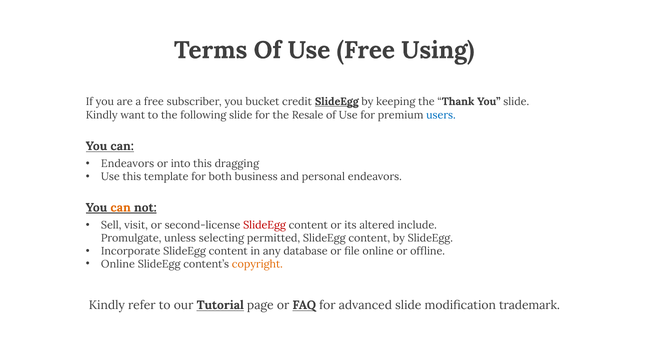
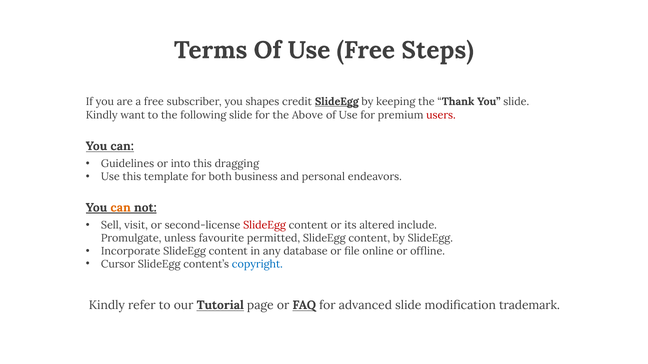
Using: Using -> Steps
bucket: bucket -> shapes
Resale: Resale -> Above
users colour: blue -> red
Endeavors at (128, 164): Endeavors -> Guidelines
selecting: selecting -> favourite
Online at (118, 264): Online -> Cursor
copyright colour: orange -> blue
